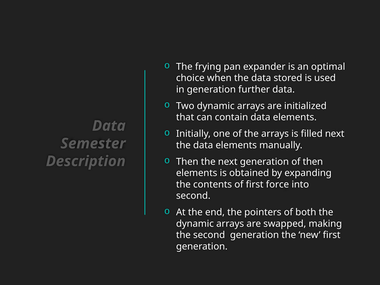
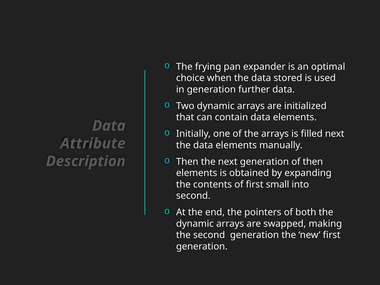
Semester: Semester -> Attribute
force: force -> small
